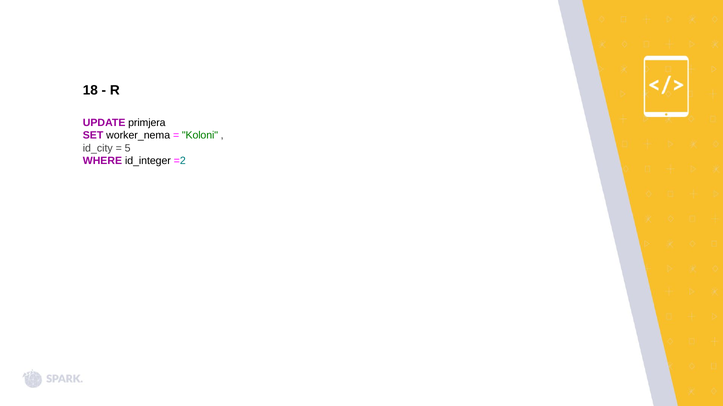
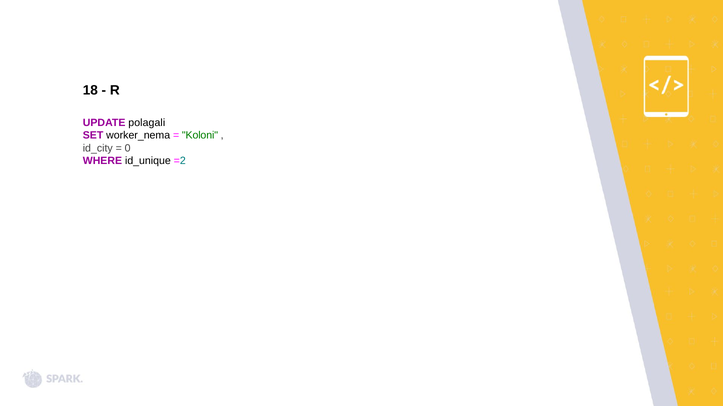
primjera: primjera -> polagali
5: 5 -> 0
id_integer: id_integer -> id_unique
